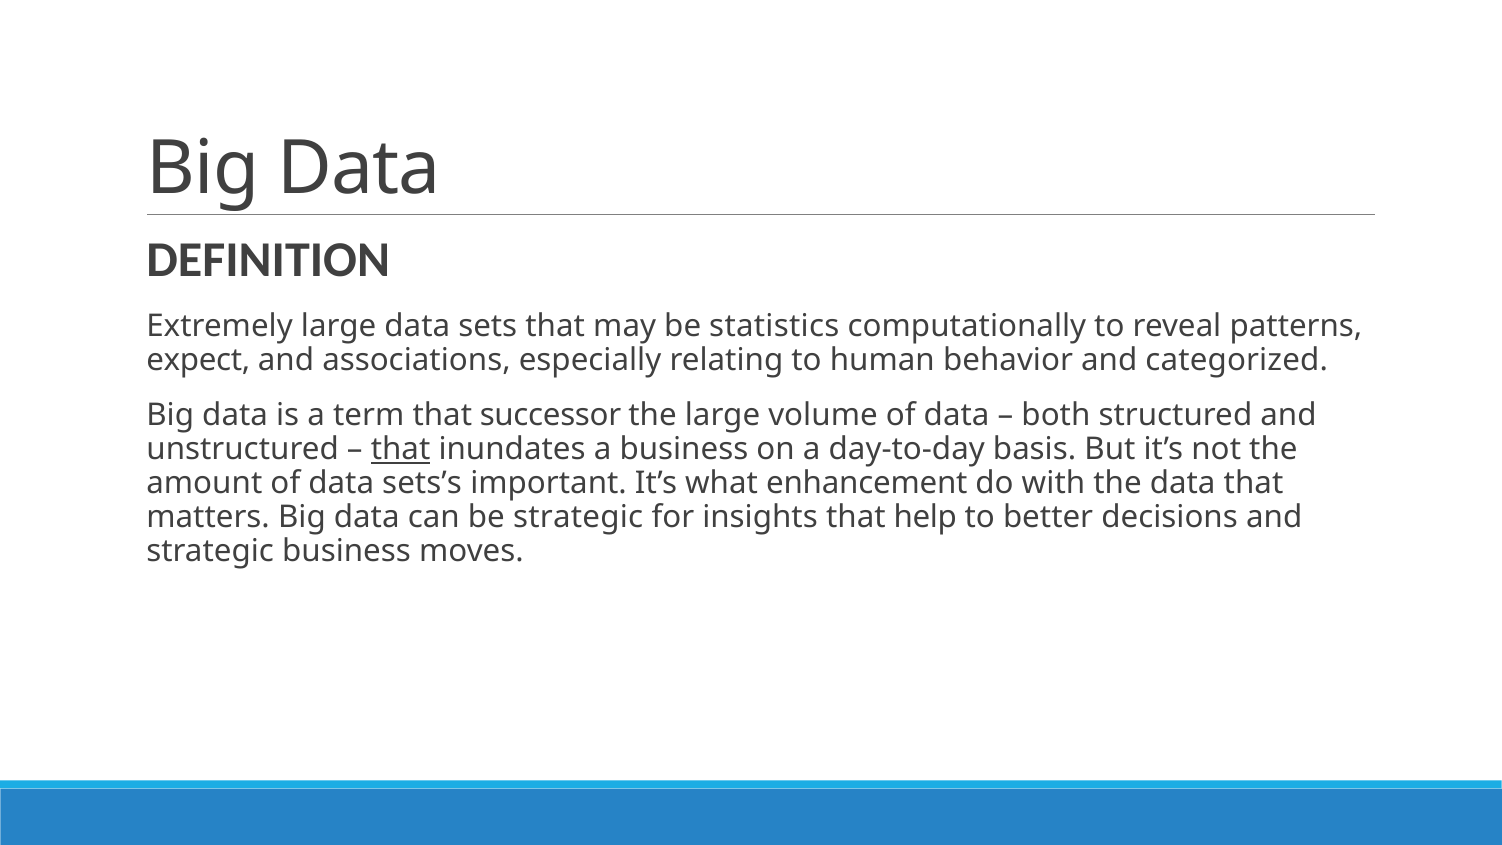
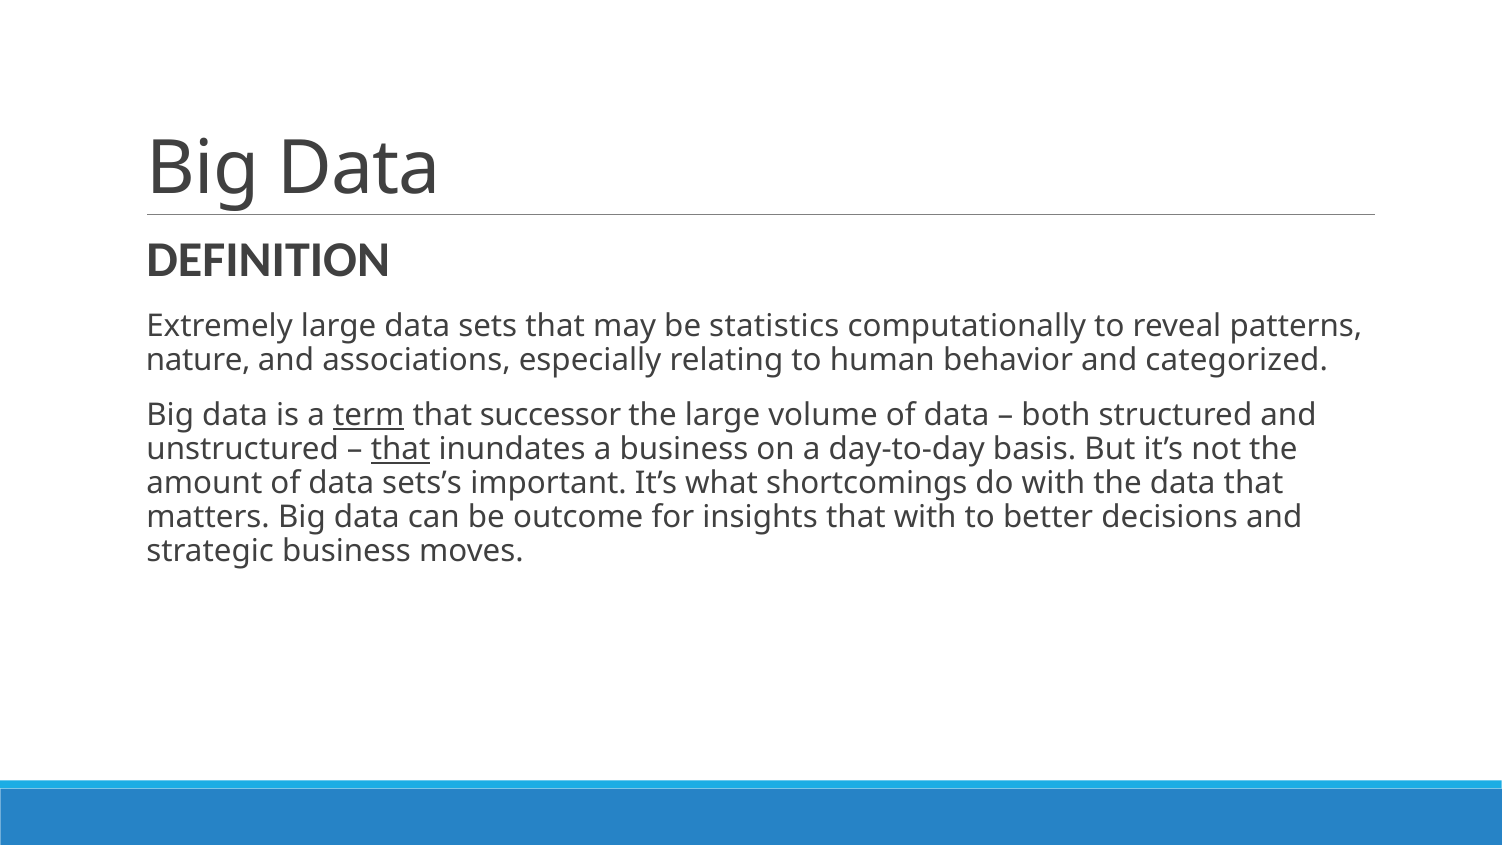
expect: expect -> nature
term underline: none -> present
enhancement: enhancement -> shortcomings
be strategic: strategic -> outcome
that help: help -> with
